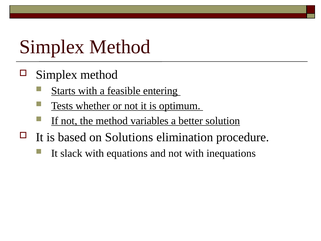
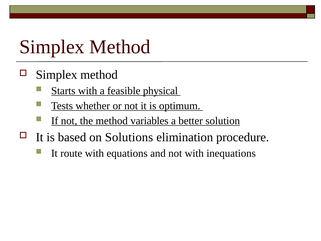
entering: entering -> physical
slack: slack -> route
